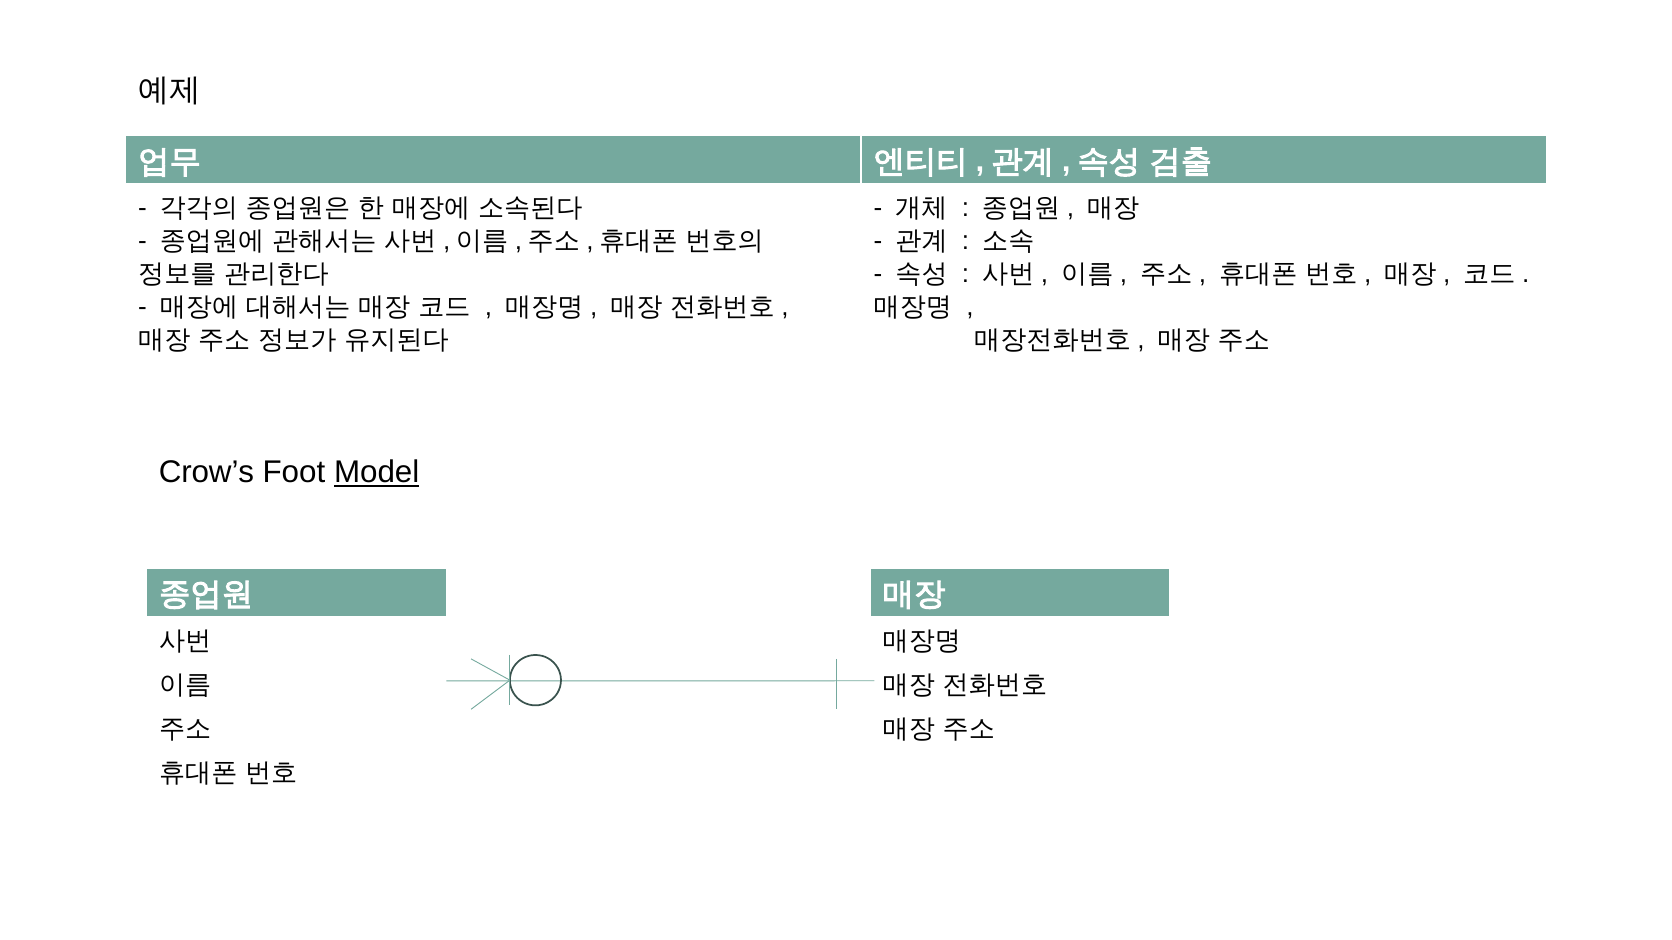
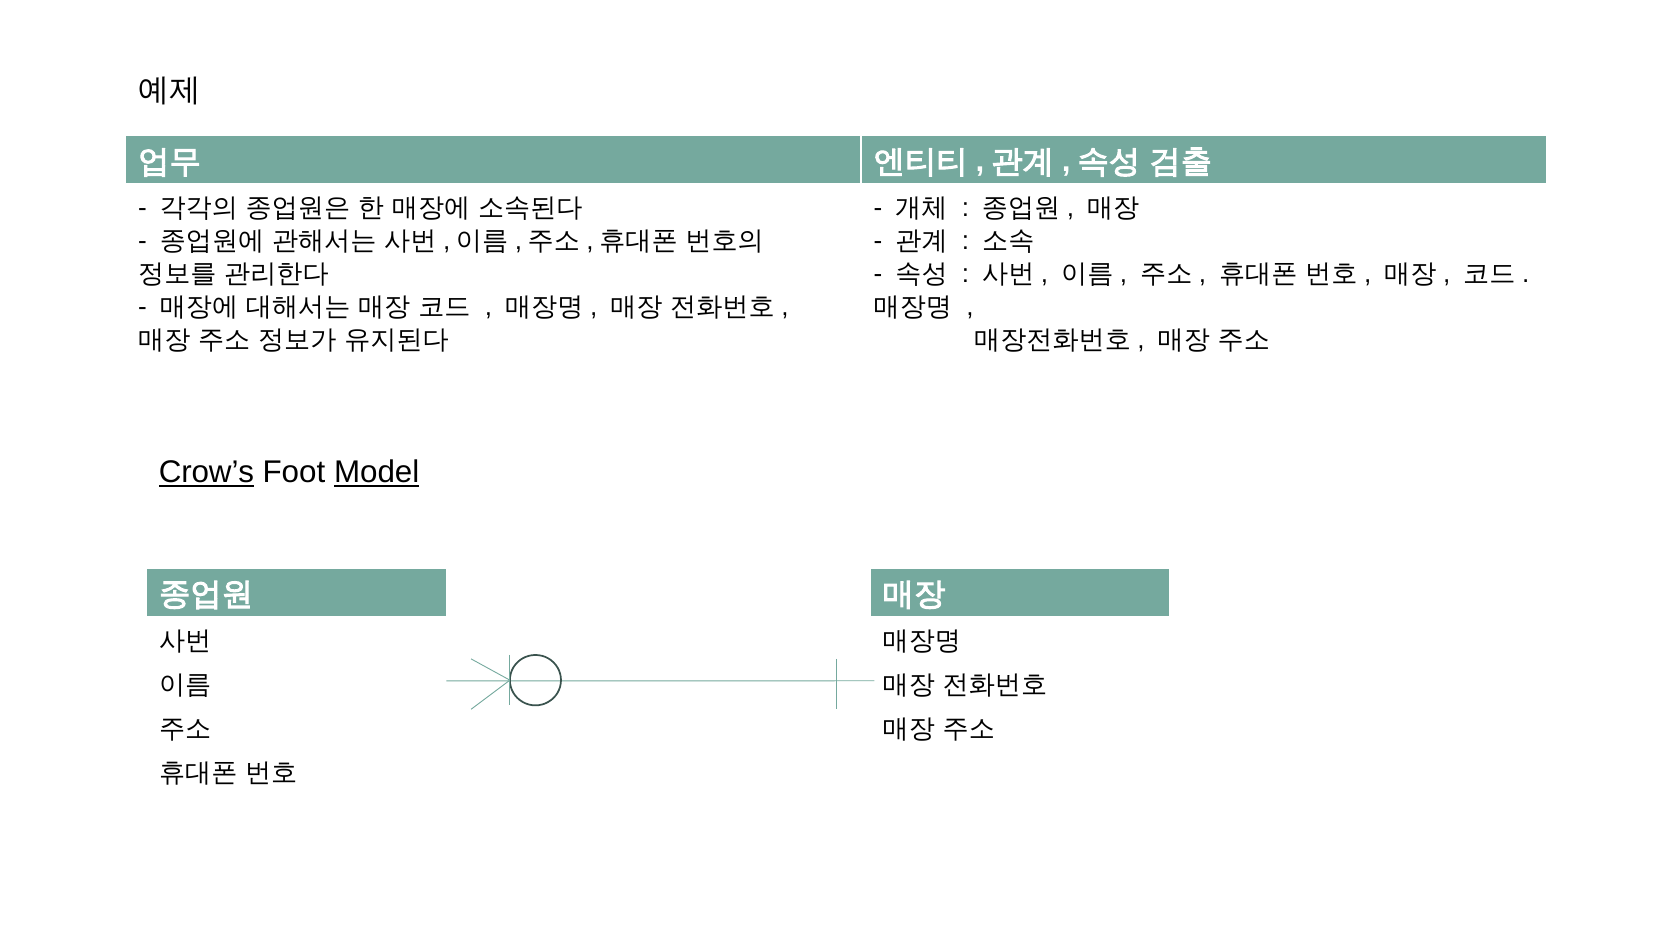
Crow’s underline: none -> present
